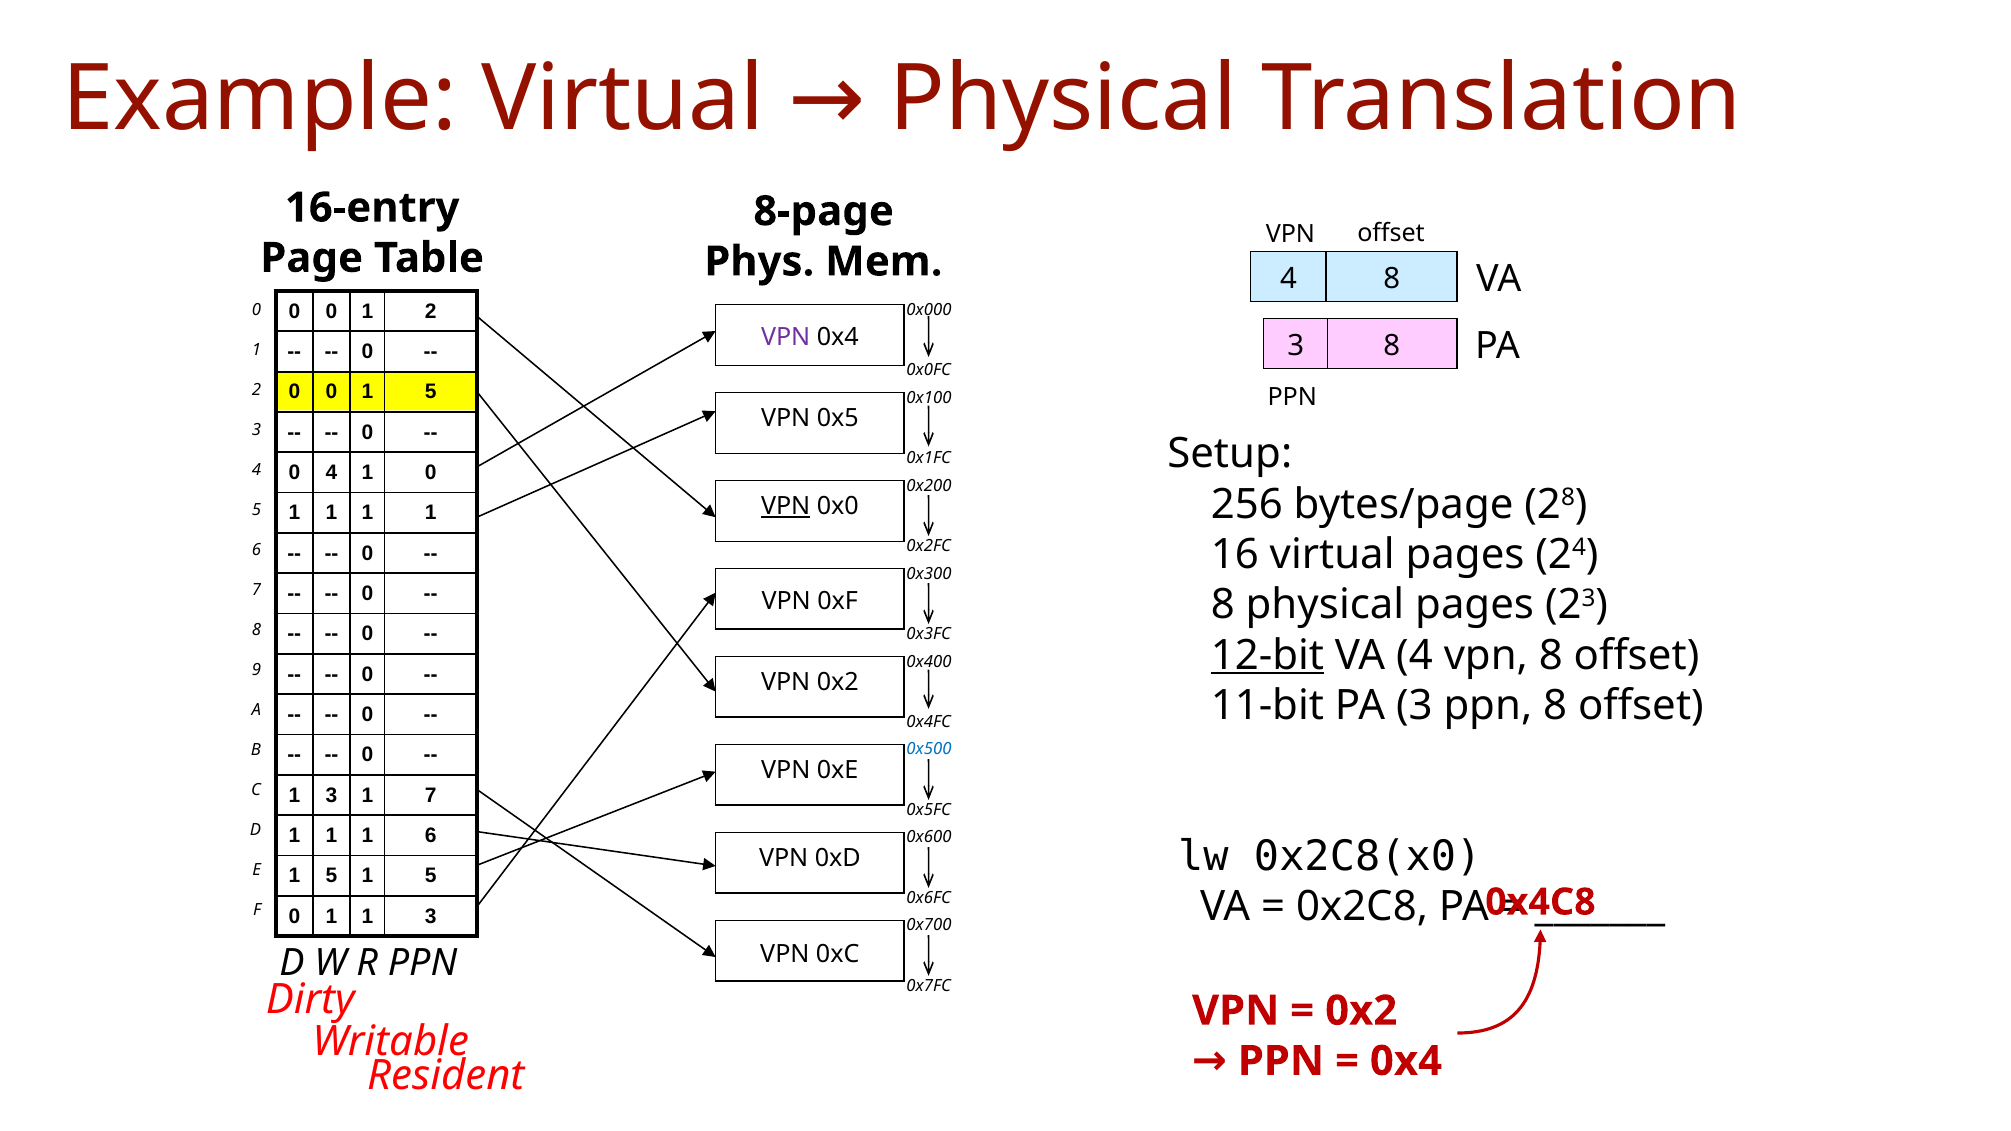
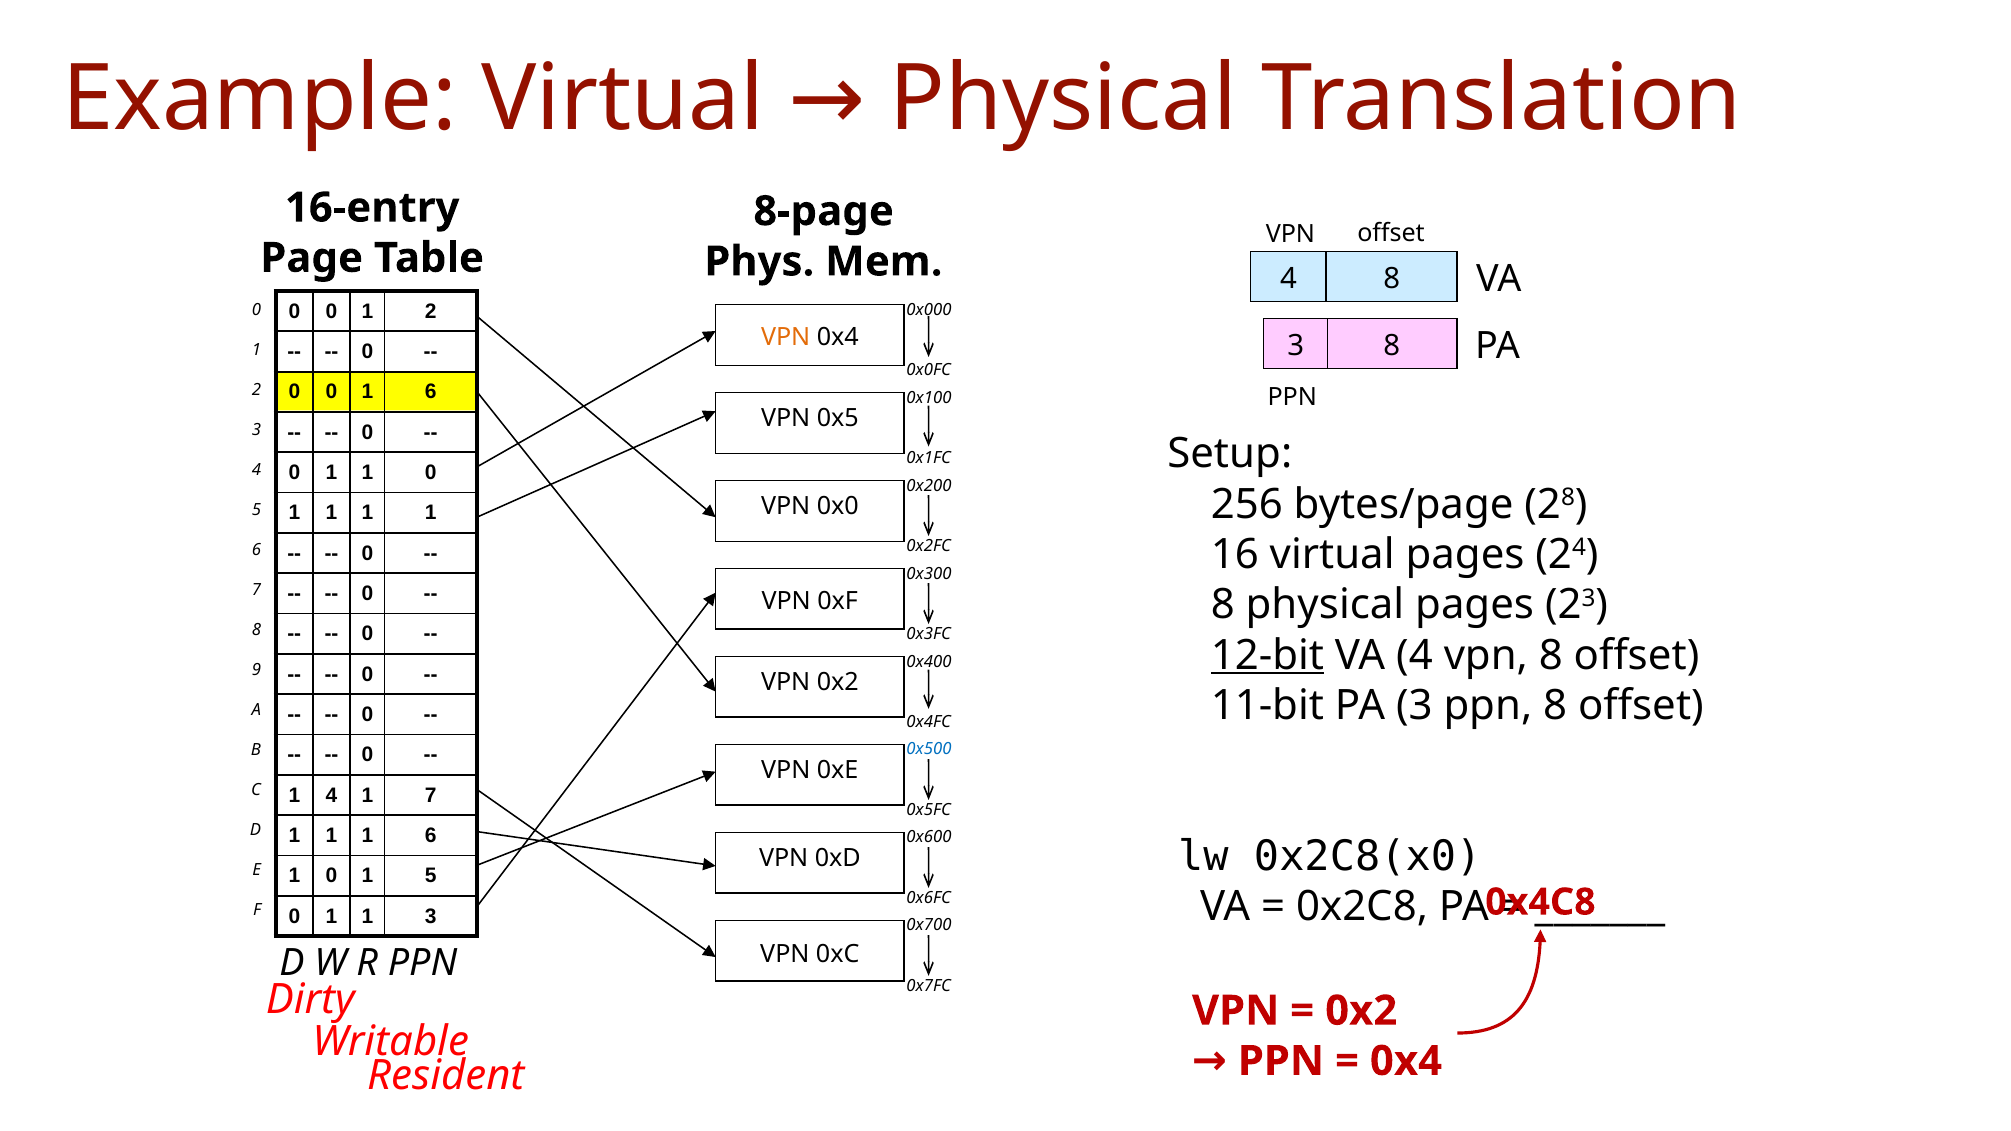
VPN at (786, 338) colour: purple -> orange
0 1 5: 5 -> 6
4 at (331, 473): 4 -> 1
VPN at (786, 506) underline: present -> none
3 at (331, 795): 3 -> 4
5 at (331, 876): 5 -> 0
